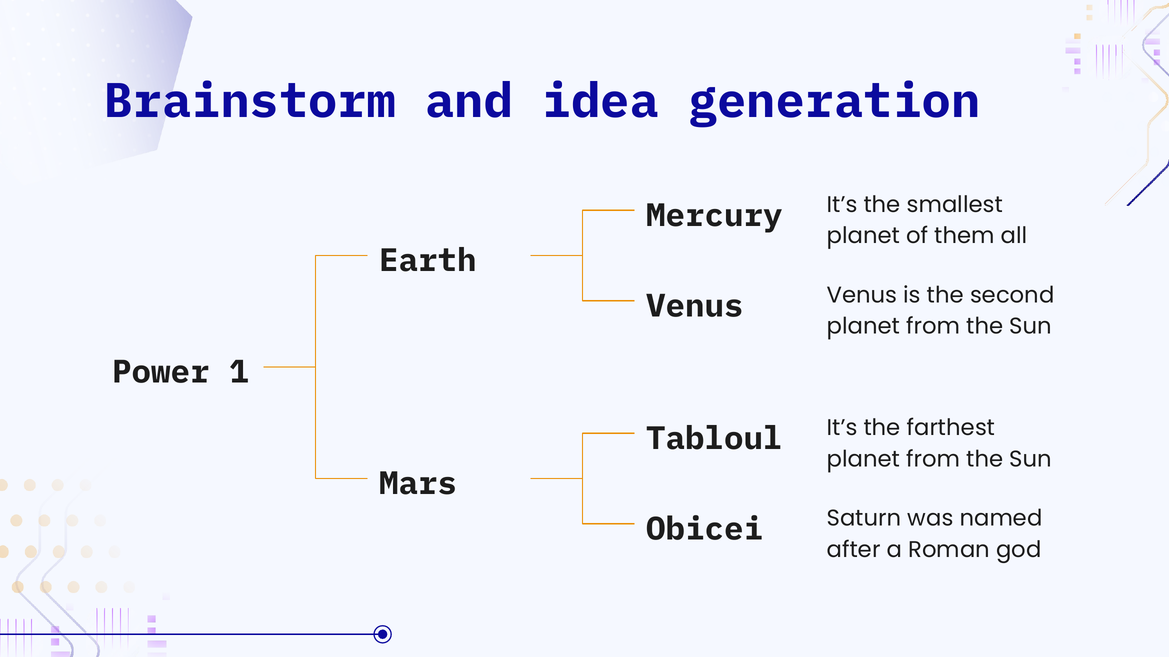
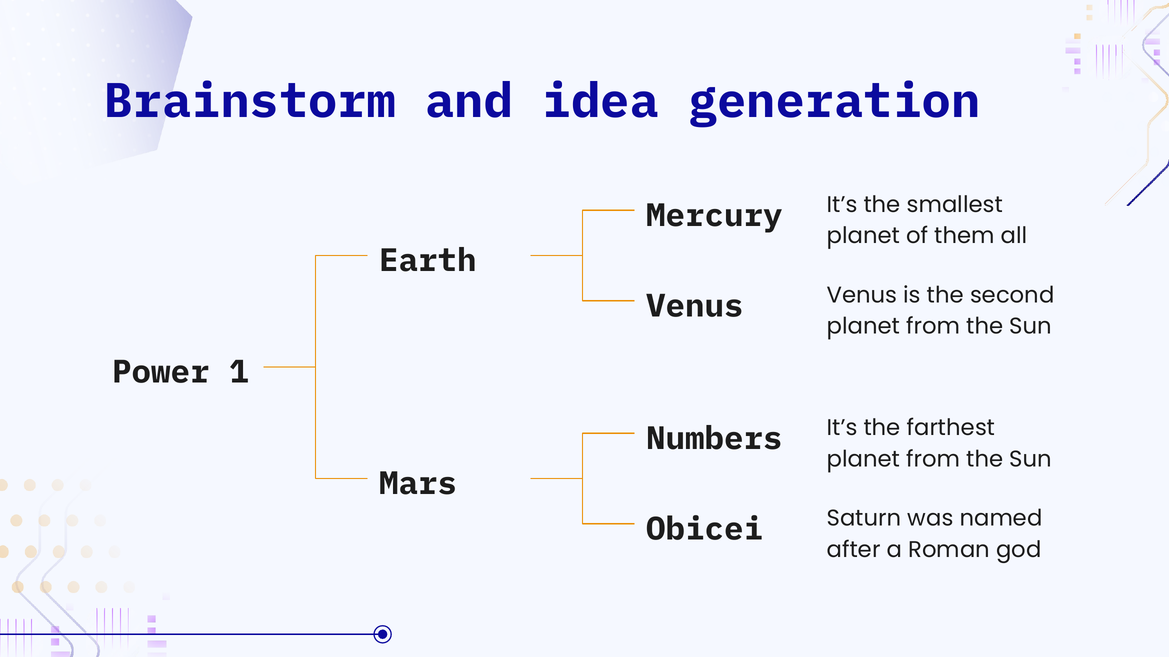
Tabloul: Tabloul -> Numbers
